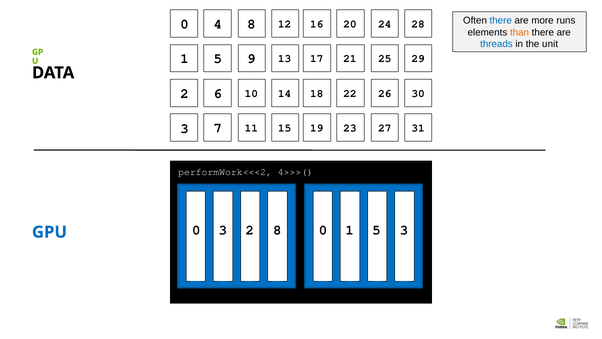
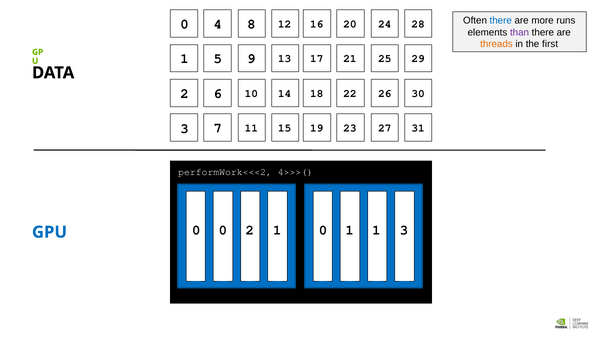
than colour: orange -> purple
threads colour: blue -> orange
unit: unit -> first
0 3: 3 -> 0
2 8: 8 -> 1
1 5: 5 -> 1
